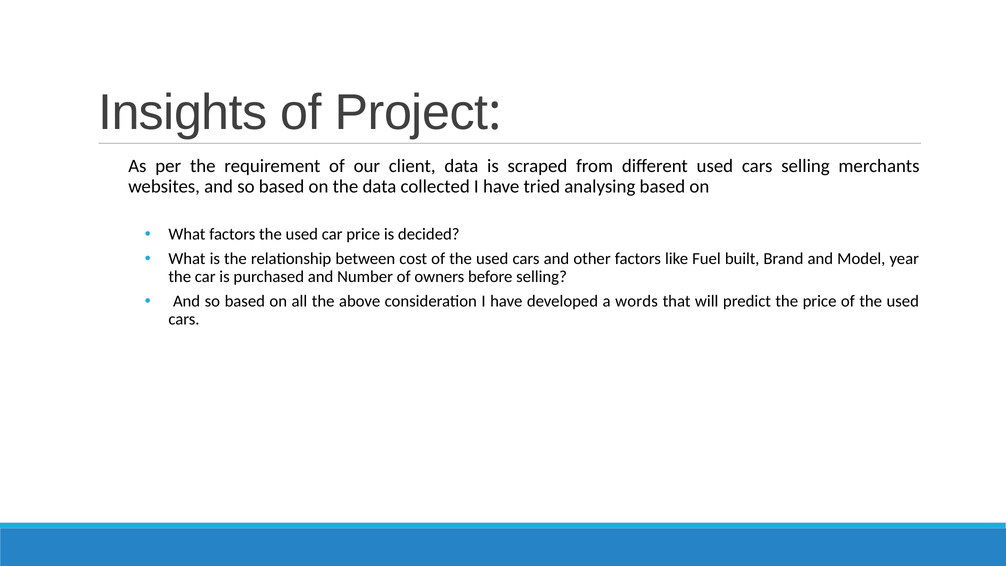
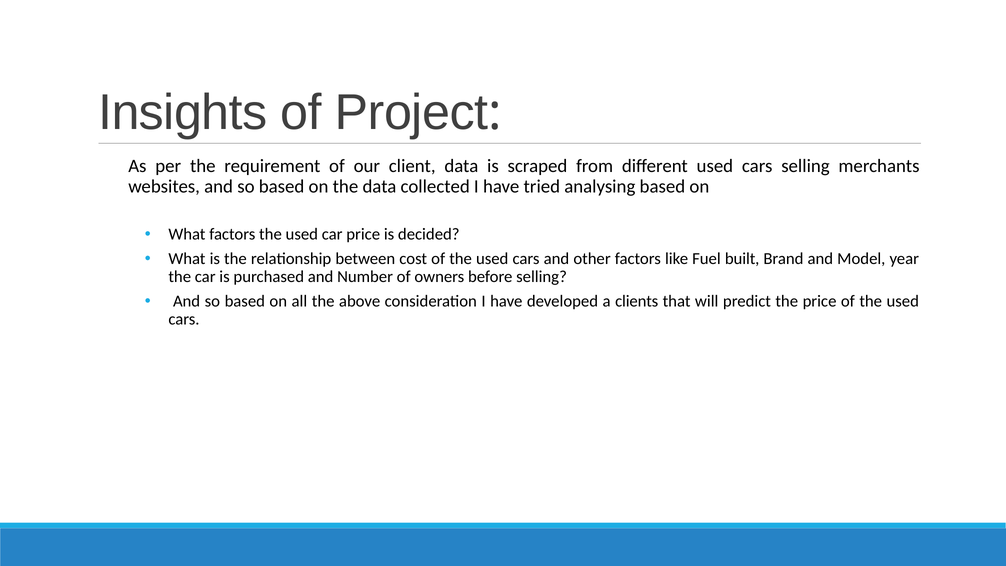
words: words -> clients
